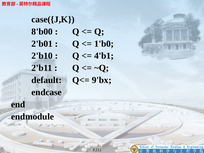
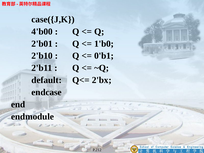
8'b00: 8'b00 -> 4'b00
4'b1: 4'b1 -> 0'b1
9'bx: 9'bx -> 2'bx
